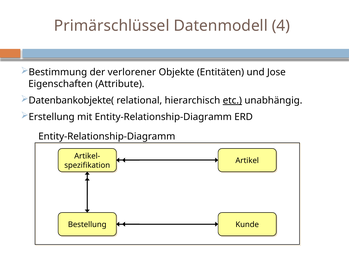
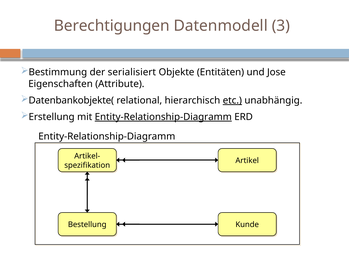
Primärschlüssel: Primärschlüssel -> Berechtigungen
4: 4 -> 3
verlorener: verlorener -> serialisiert
Entity-Relationship-Diagramm at (163, 117) underline: none -> present
